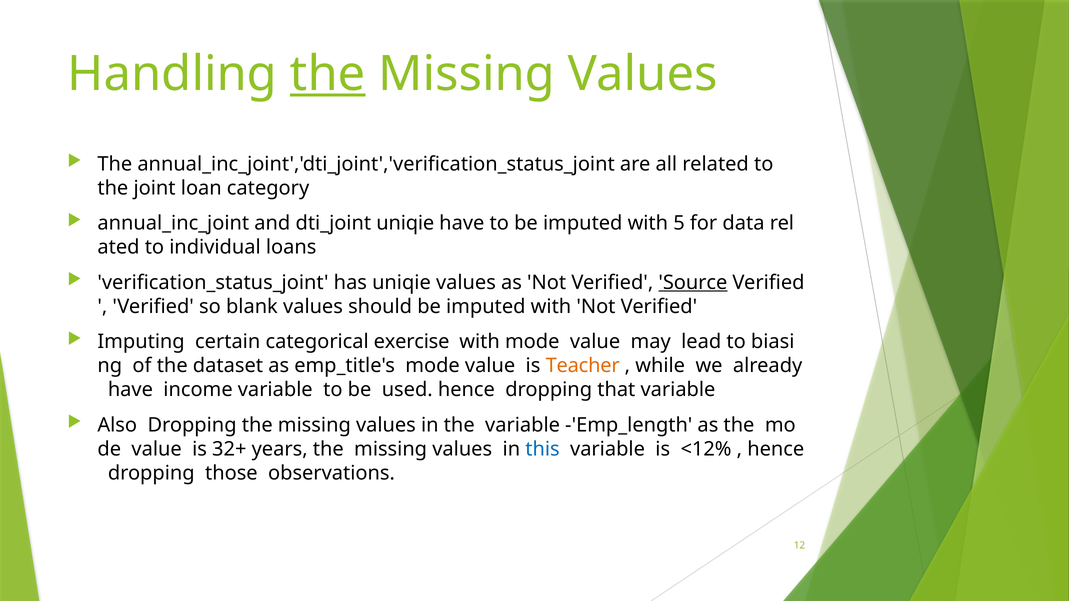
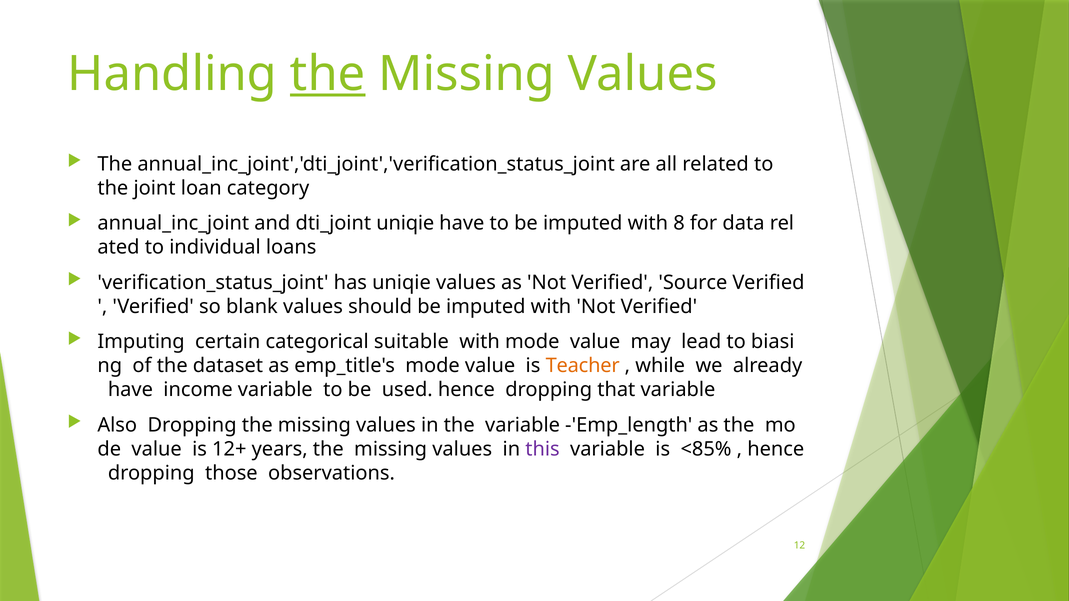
5: 5 -> 8
Source underline: present -> none
exercise: exercise -> suitable
32+: 32+ -> 12+
this colour: blue -> purple
<12%: <12% -> <85%
